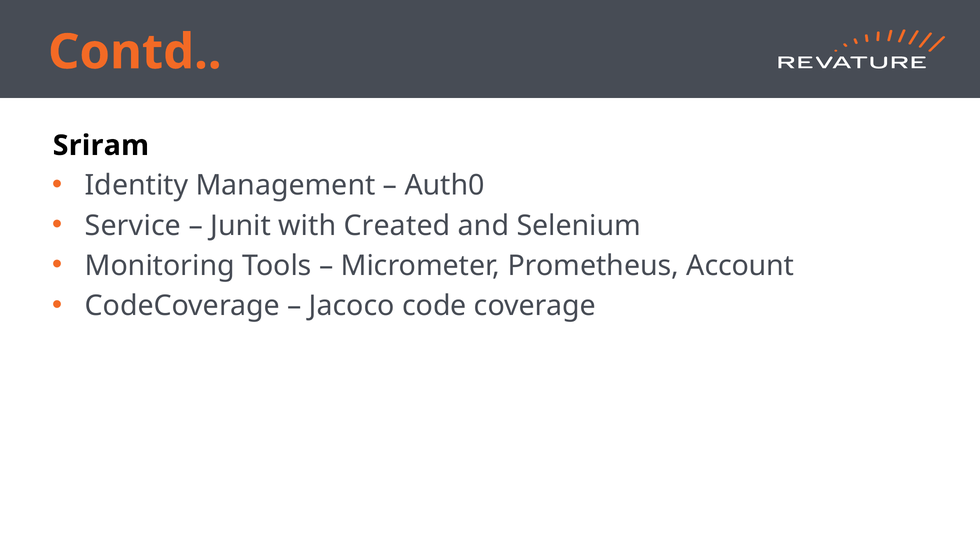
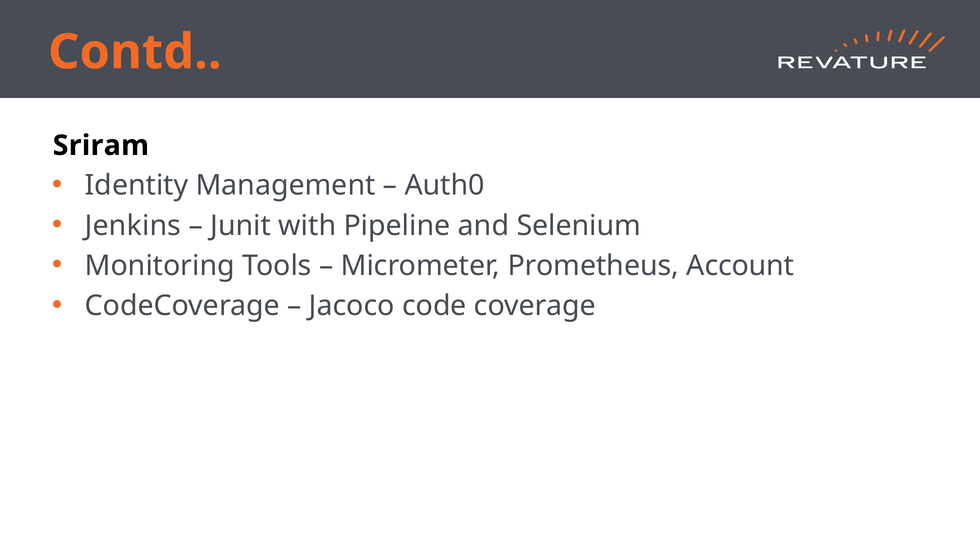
Service: Service -> Jenkins
Created: Created -> Pipeline
